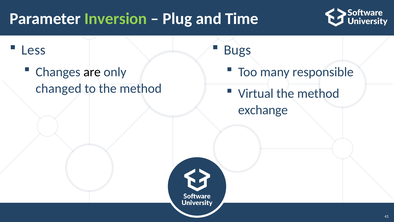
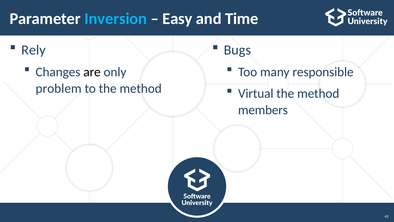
Inversion colour: light green -> light blue
Plug: Plug -> Easy
Less: Less -> Rely
changed: changed -> problem
exchange: exchange -> members
